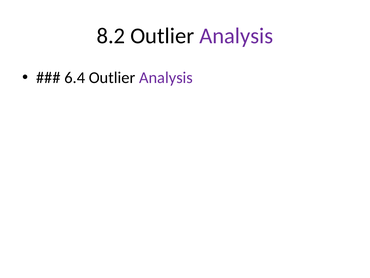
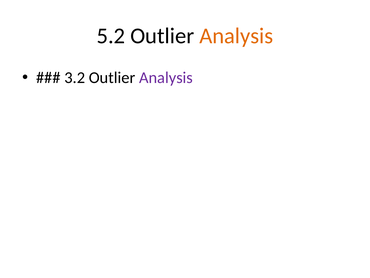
8.2: 8.2 -> 5.2
Analysis at (236, 36) colour: purple -> orange
6.4: 6.4 -> 3.2
